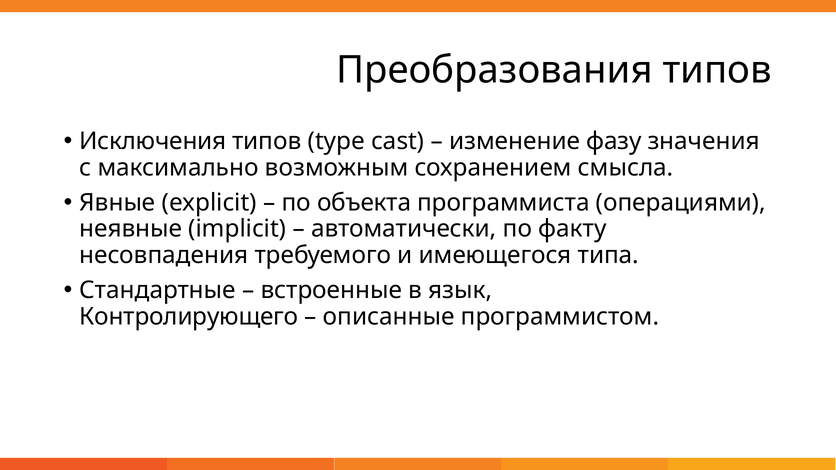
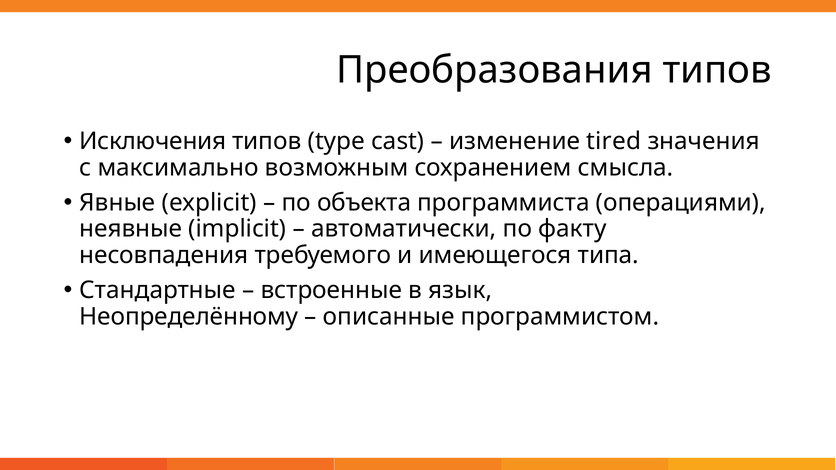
фазу: фазу -> tired
Контролирующего: Контролирующего -> Неопределённому
